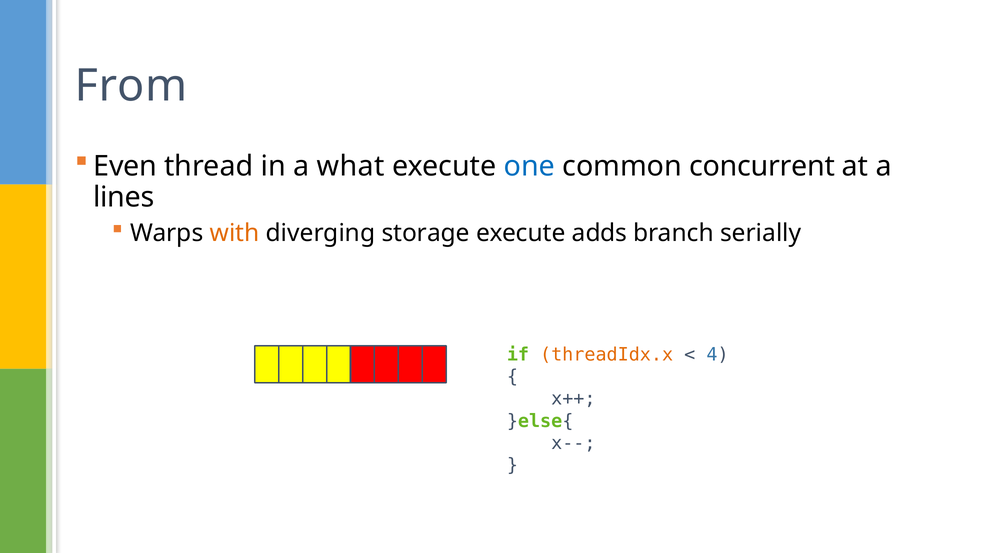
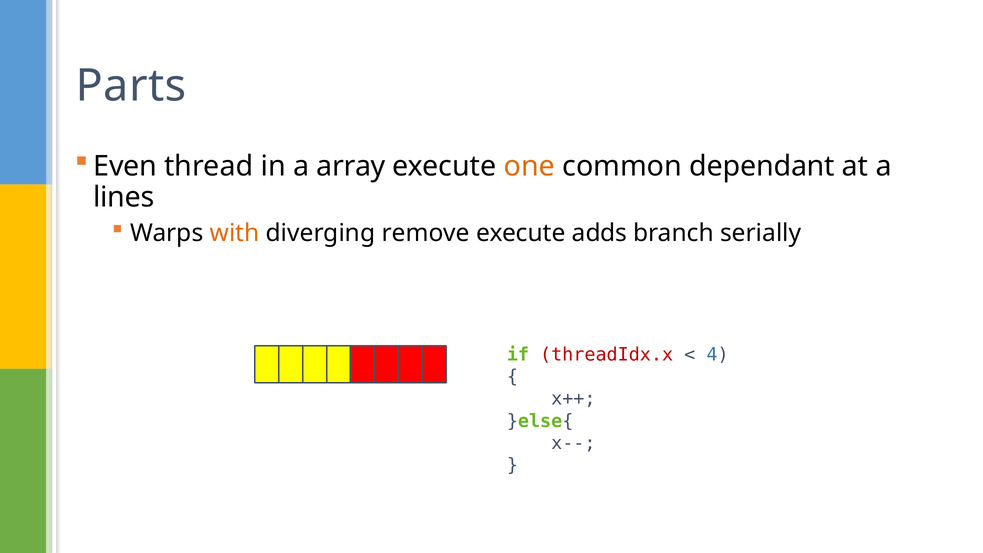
From: From -> Parts
what: what -> array
one colour: blue -> orange
concurrent: concurrent -> dependant
storage: storage -> remove
threadIdx.x colour: orange -> red
